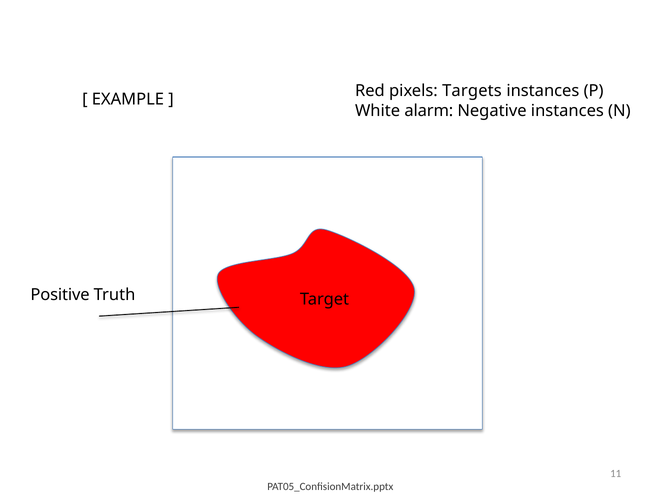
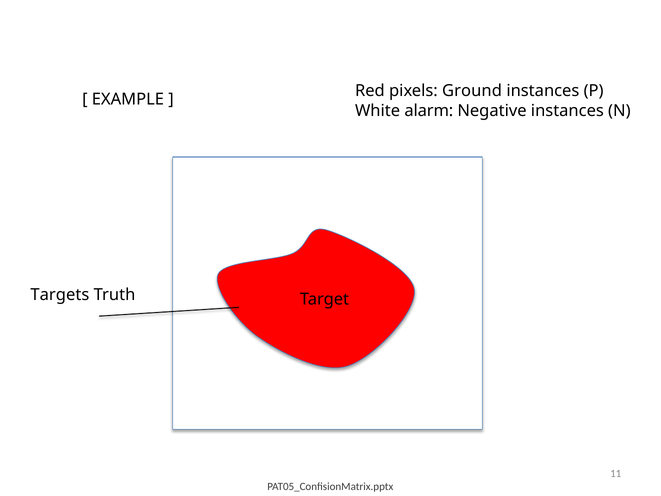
Targets: Targets -> Ground
Positive: Positive -> Targets
